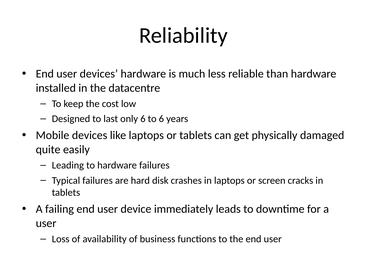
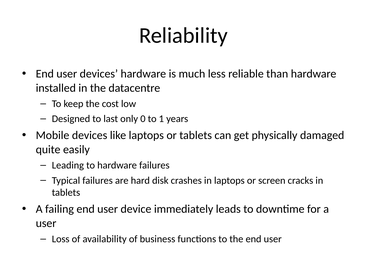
only 6: 6 -> 0
to 6: 6 -> 1
